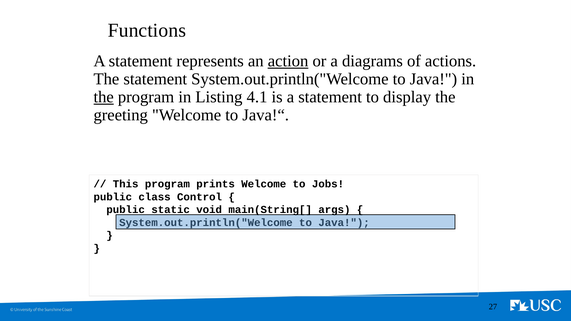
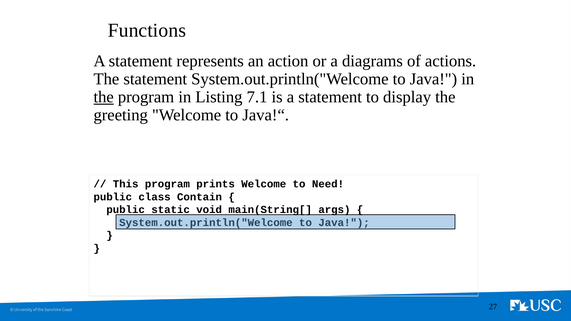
action underline: present -> none
4.1: 4.1 -> 7.1
Jobs: Jobs -> Need
Control: Control -> Contain
